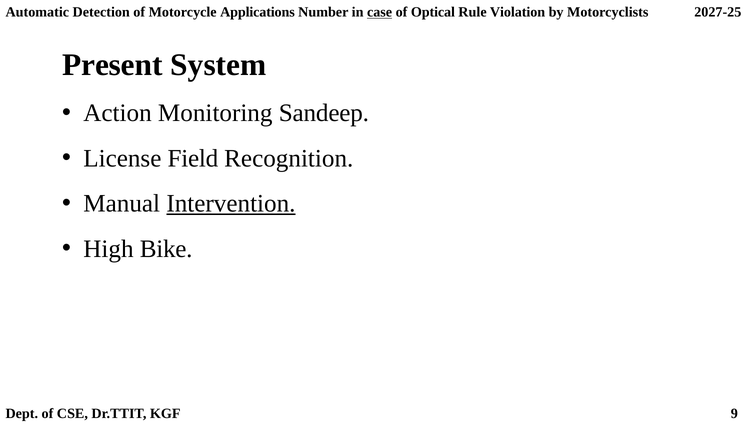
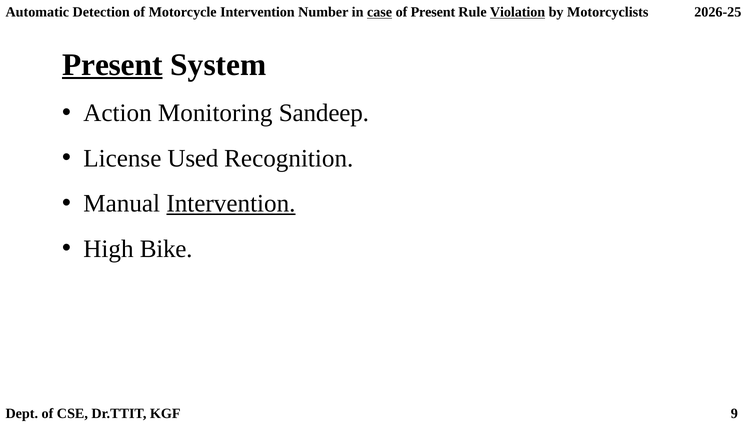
Motorcycle Applications: Applications -> Intervention
of Optical: Optical -> Present
Violation underline: none -> present
2027-25: 2027-25 -> 2026-25
Present at (112, 65) underline: none -> present
Field: Field -> Used
